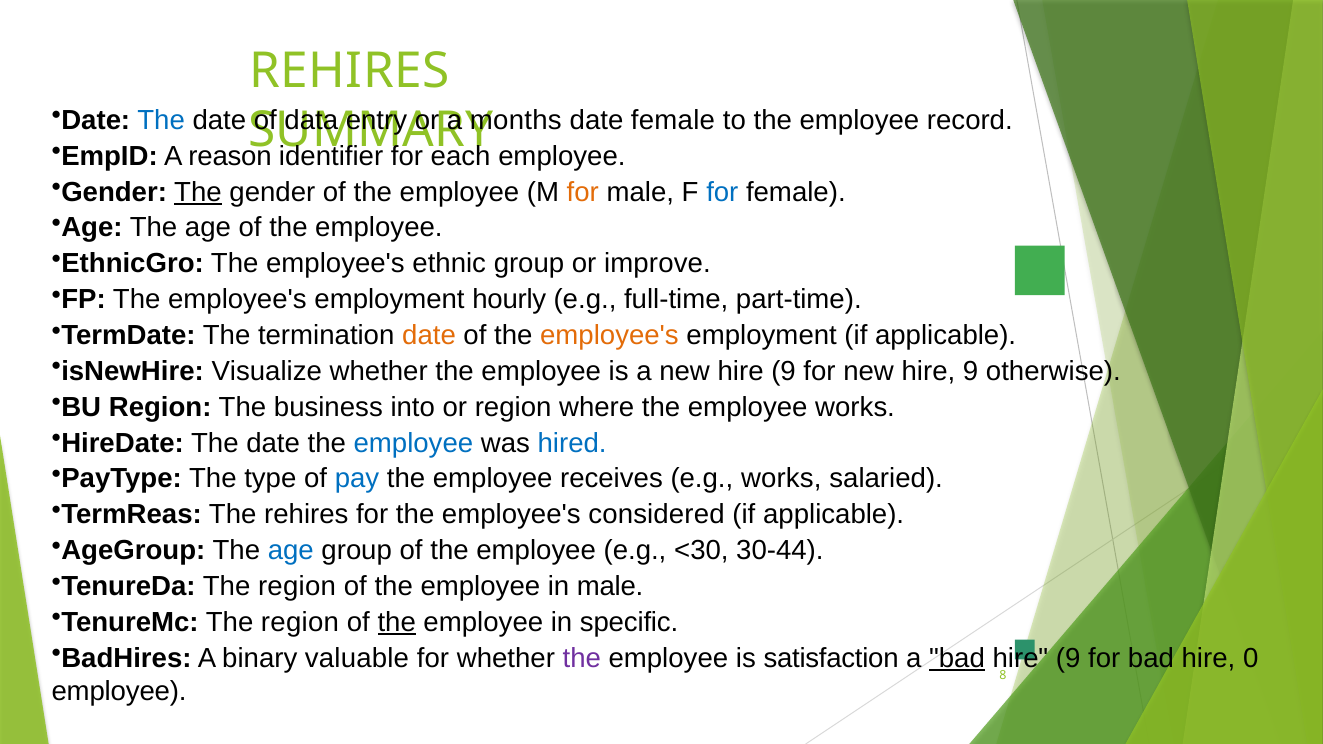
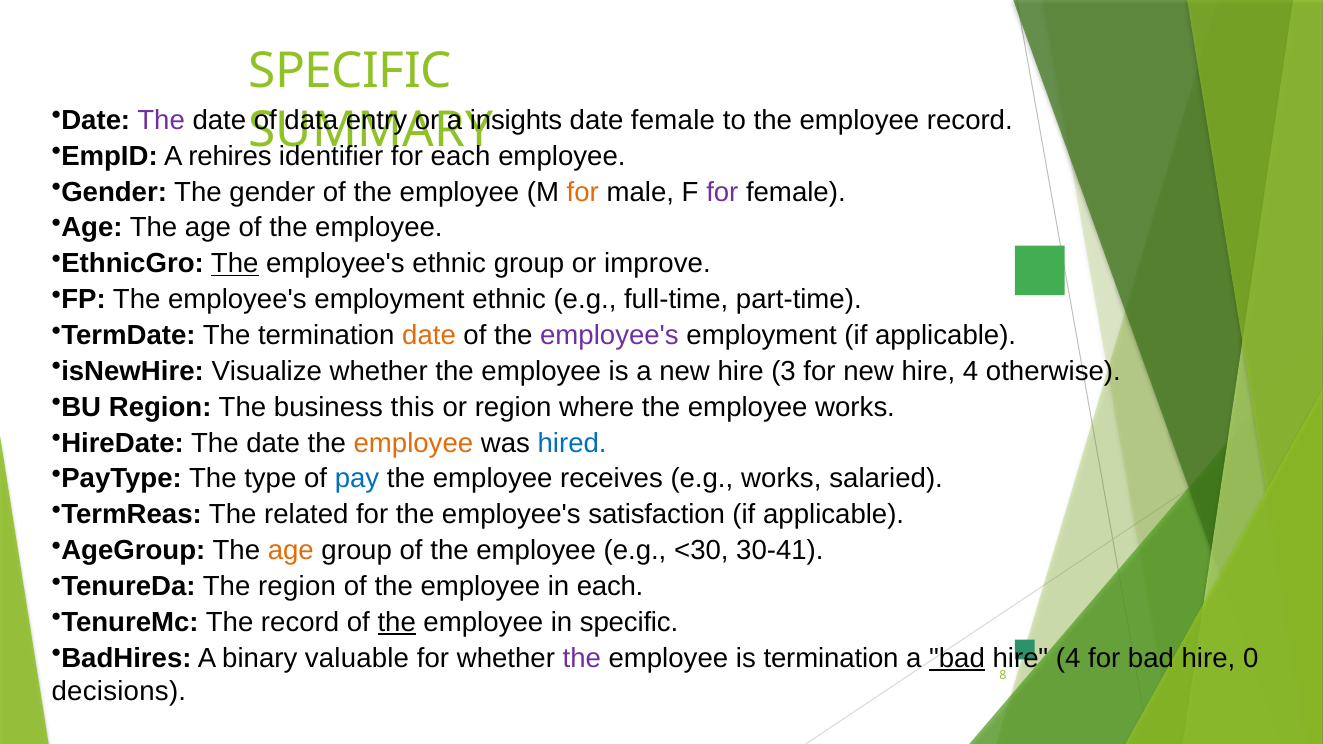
REHIRES at (350, 71): REHIRES -> SPECIFIC
The at (161, 120) colour: blue -> purple
months: months -> insights
reason: reason -> rehires
The at (198, 192) underline: present -> none
for at (722, 192) colour: blue -> purple
The at (235, 264) underline: none -> present
employment hourly: hourly -> ethnic
employee's at (609, 336) colour: orange -> purple
a new hire 9: 9 -> 3
for new hire 9: 9 -> 4
into: into -> this
employee at (413, 443) colour: blue -> orange
The rehires: rehires -> related
considered: considered -> satisfaction
age at (291, 551) colour: blue -> orange
30-44: 30-44 -> 30-41
in male: male -> each
TenureMc The region: region -> record
is satisfaction: satisfaction -> termination
9 at (1068, 658): 9 -> 4
employee at (119, 691): employee -> decisions
